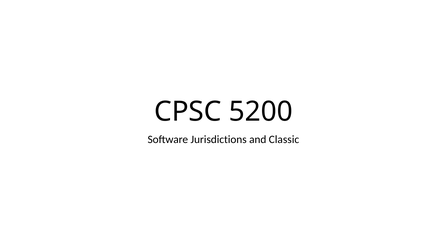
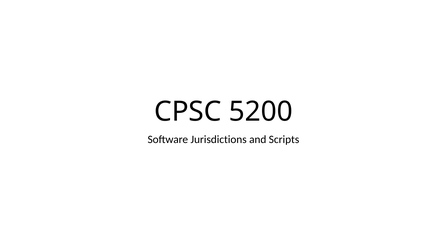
Classic: Classic -> Scripts
